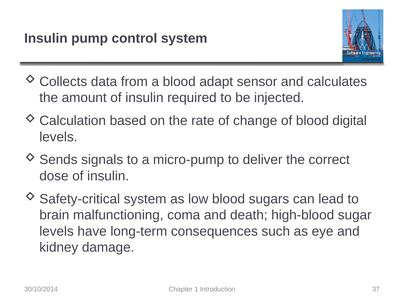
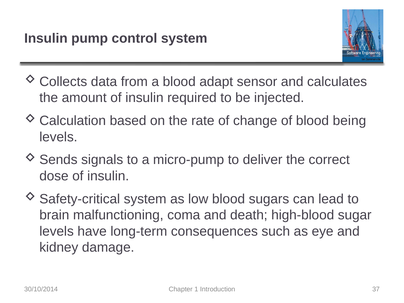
digital: digital -> being
